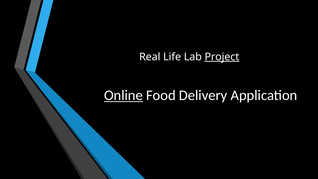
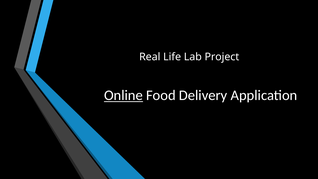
Project underline: present -> none
